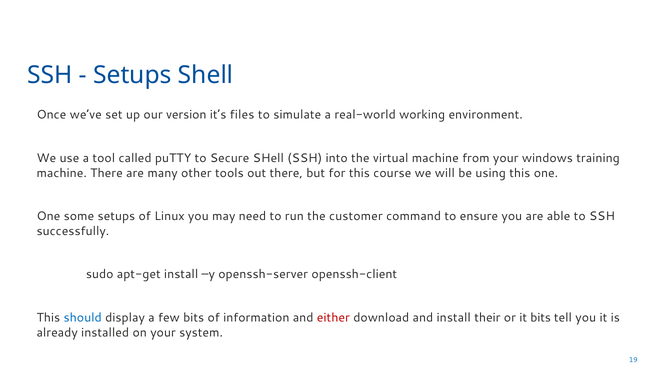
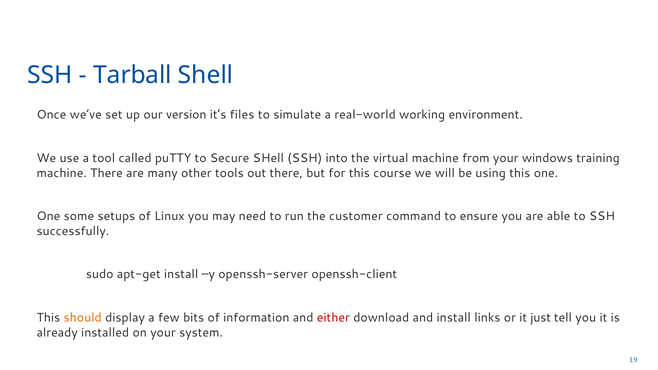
Setups at (132, 75): Setups -> Tarball
should colour: blue -> orange
their: their -> links
it bits: bits -> just
